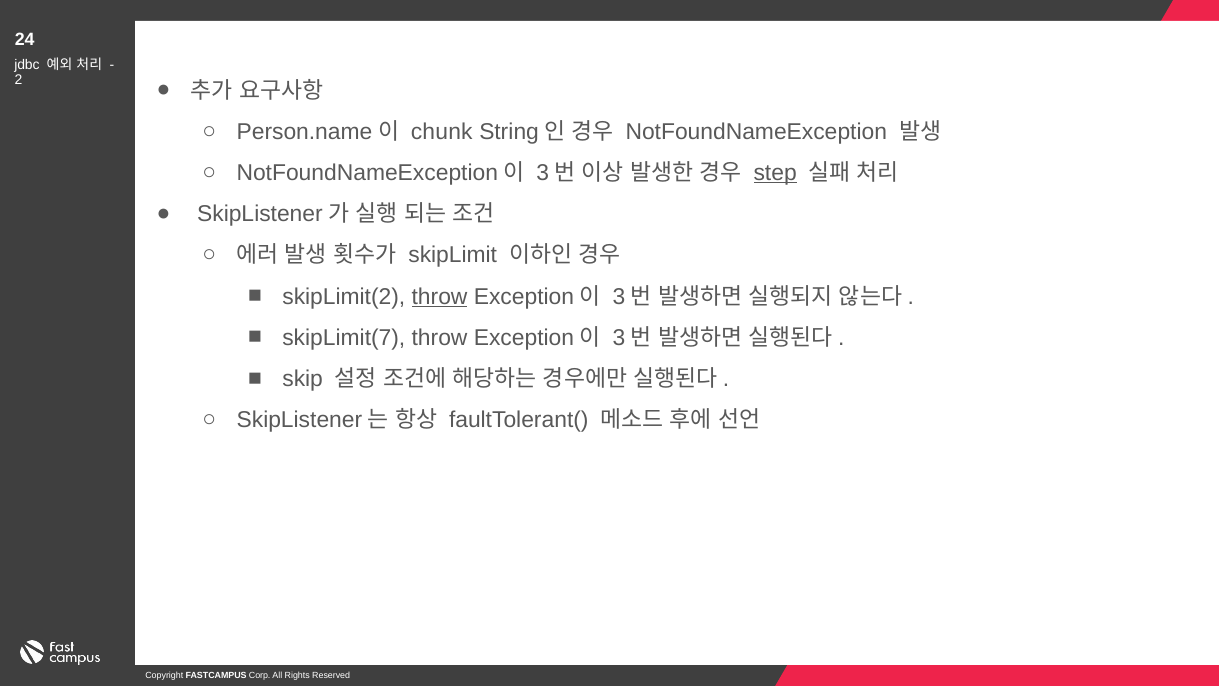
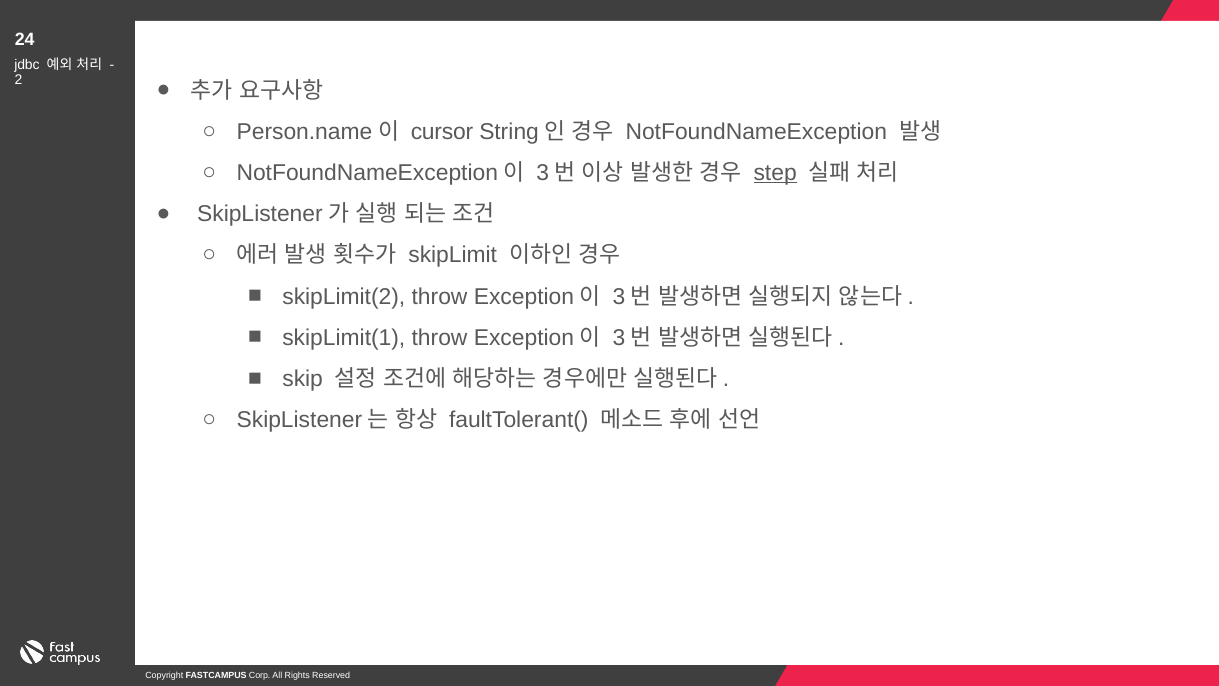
chunk: chunk -> cursor
throw at (440, 296) underline: present -> none
skipLimit(7: skipLimit(7 -> skipLimit(1
